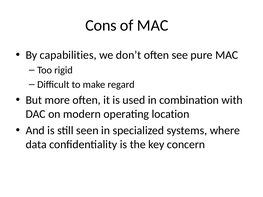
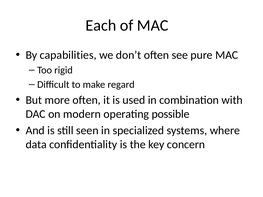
Cons: Cons -> Each
location: location -> possible
